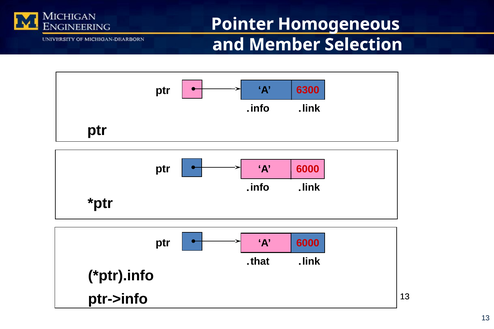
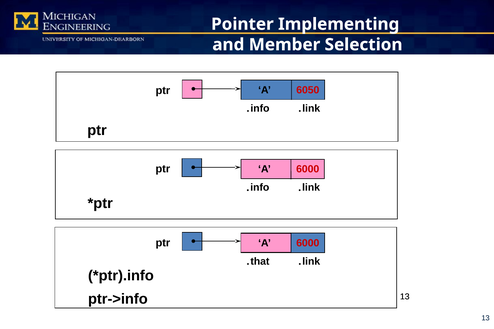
Homogeneous: Homogeneous -> Implementing
6300: 6300 -> 6050
